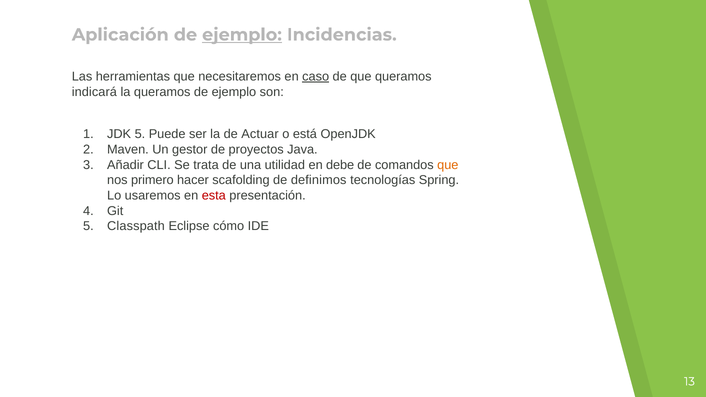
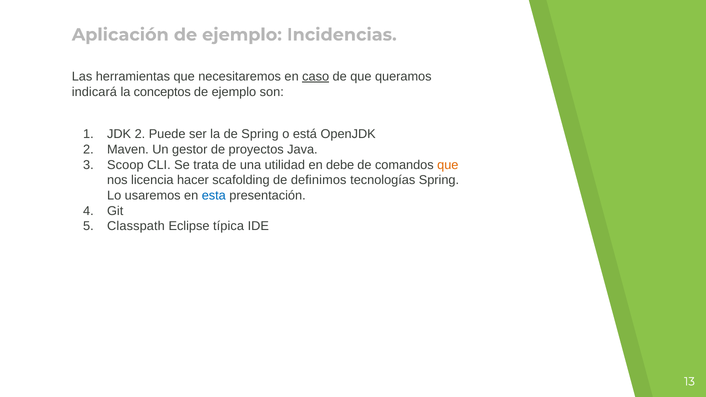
ejemplo at (242, 35) underline: present -> none
la queramos: queramos -> conceptos
JDK 5: 5 -> 2
de Actuar: Actuar -> Spring
Añadir: Añadir -> Scoop
primero: primero -> licencia
esta colour: red -> blue
cómo: cómo -> típica
